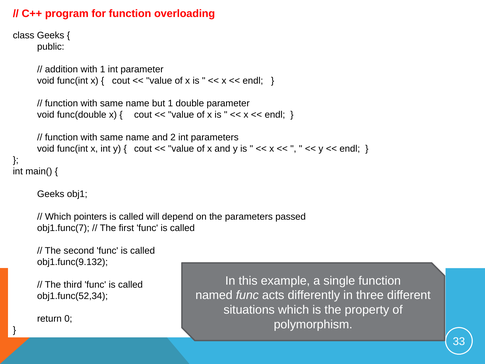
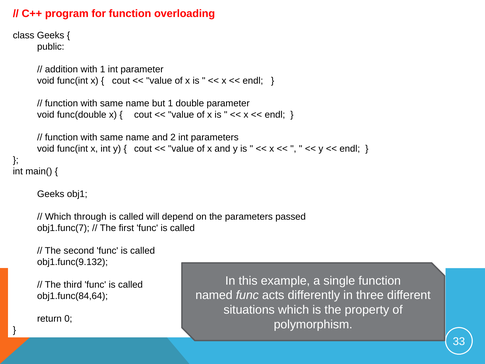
pointers: pointers -> through
obj1.func(52,34: obj1.func(52,34 -> obj1.func(84,64
